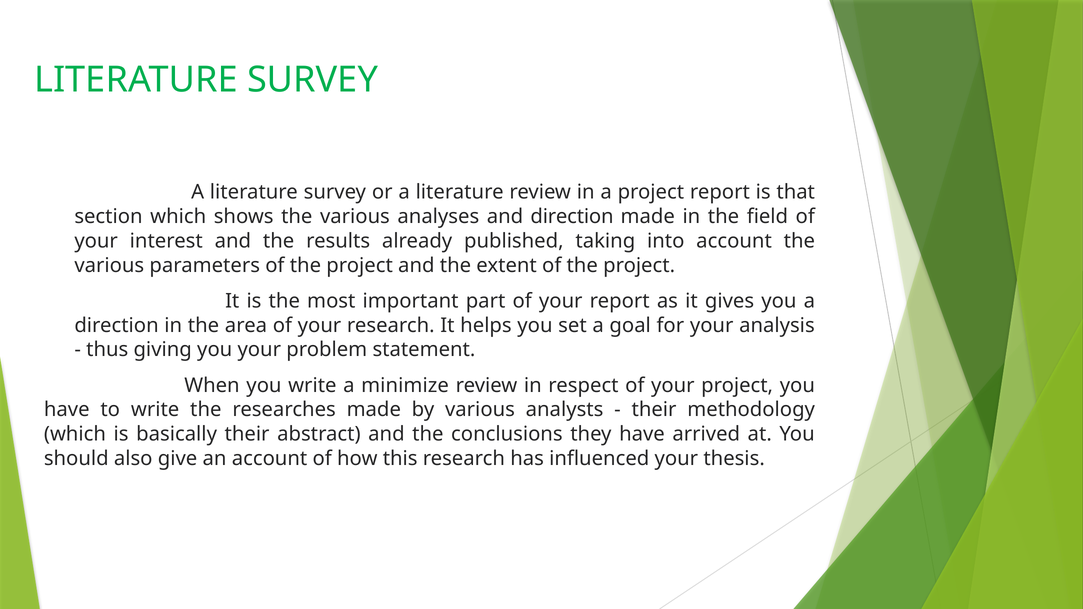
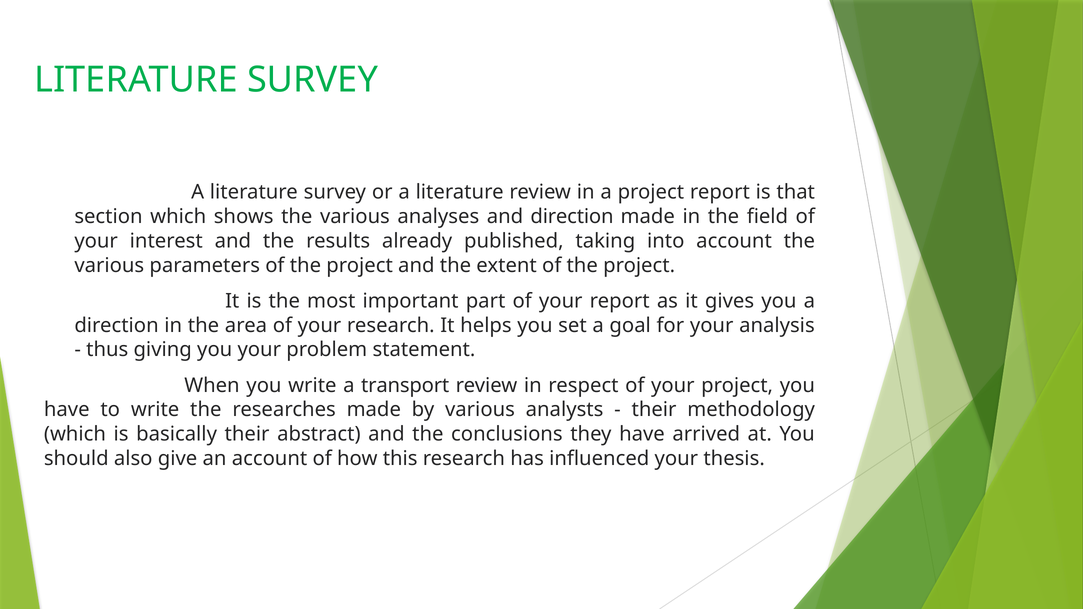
minimize: minimize -> transport
